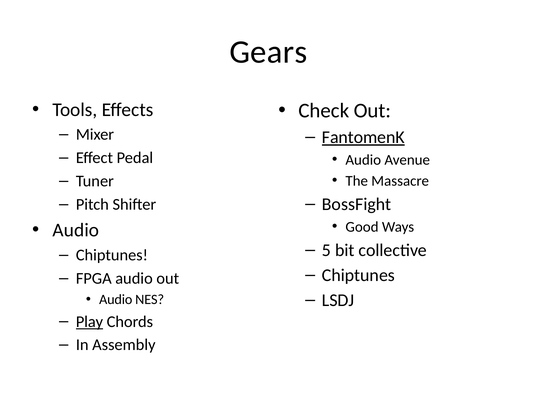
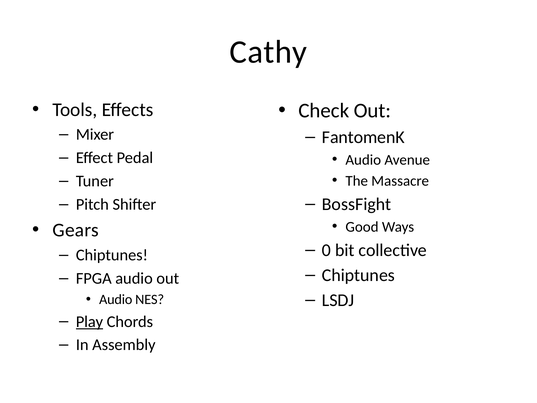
Gears: Gears -> Cathy
FantomenK underline: present -> none
Audio at (76, 230): Audio -> Gears
5: 5 -> 0
